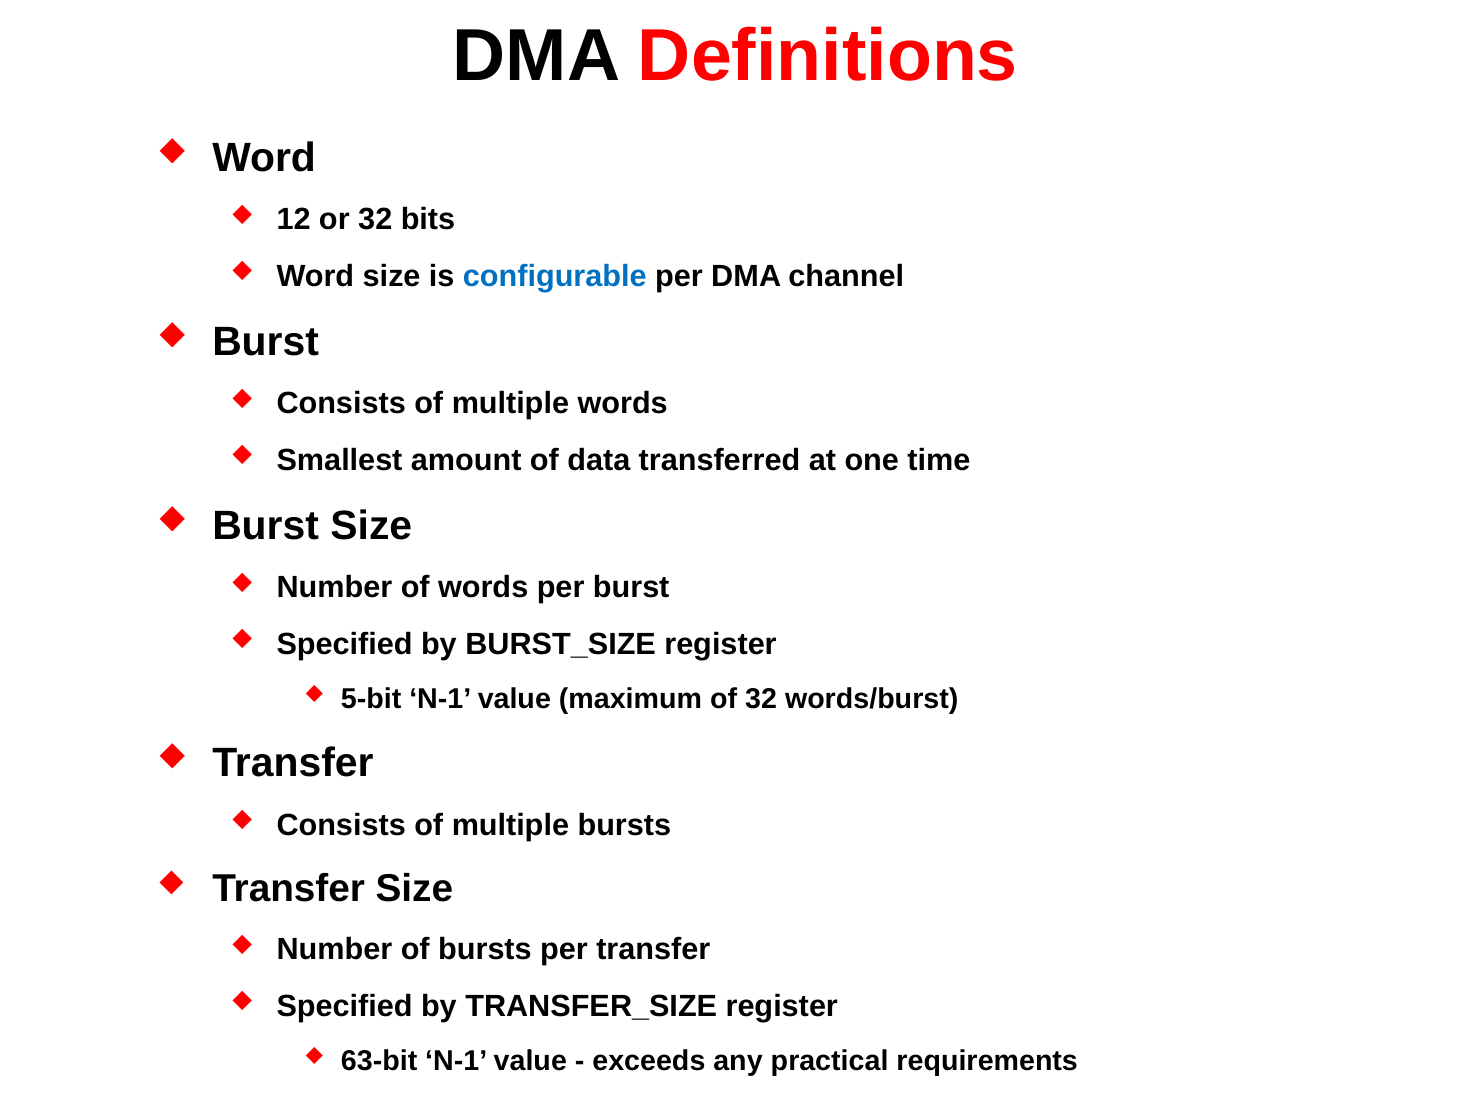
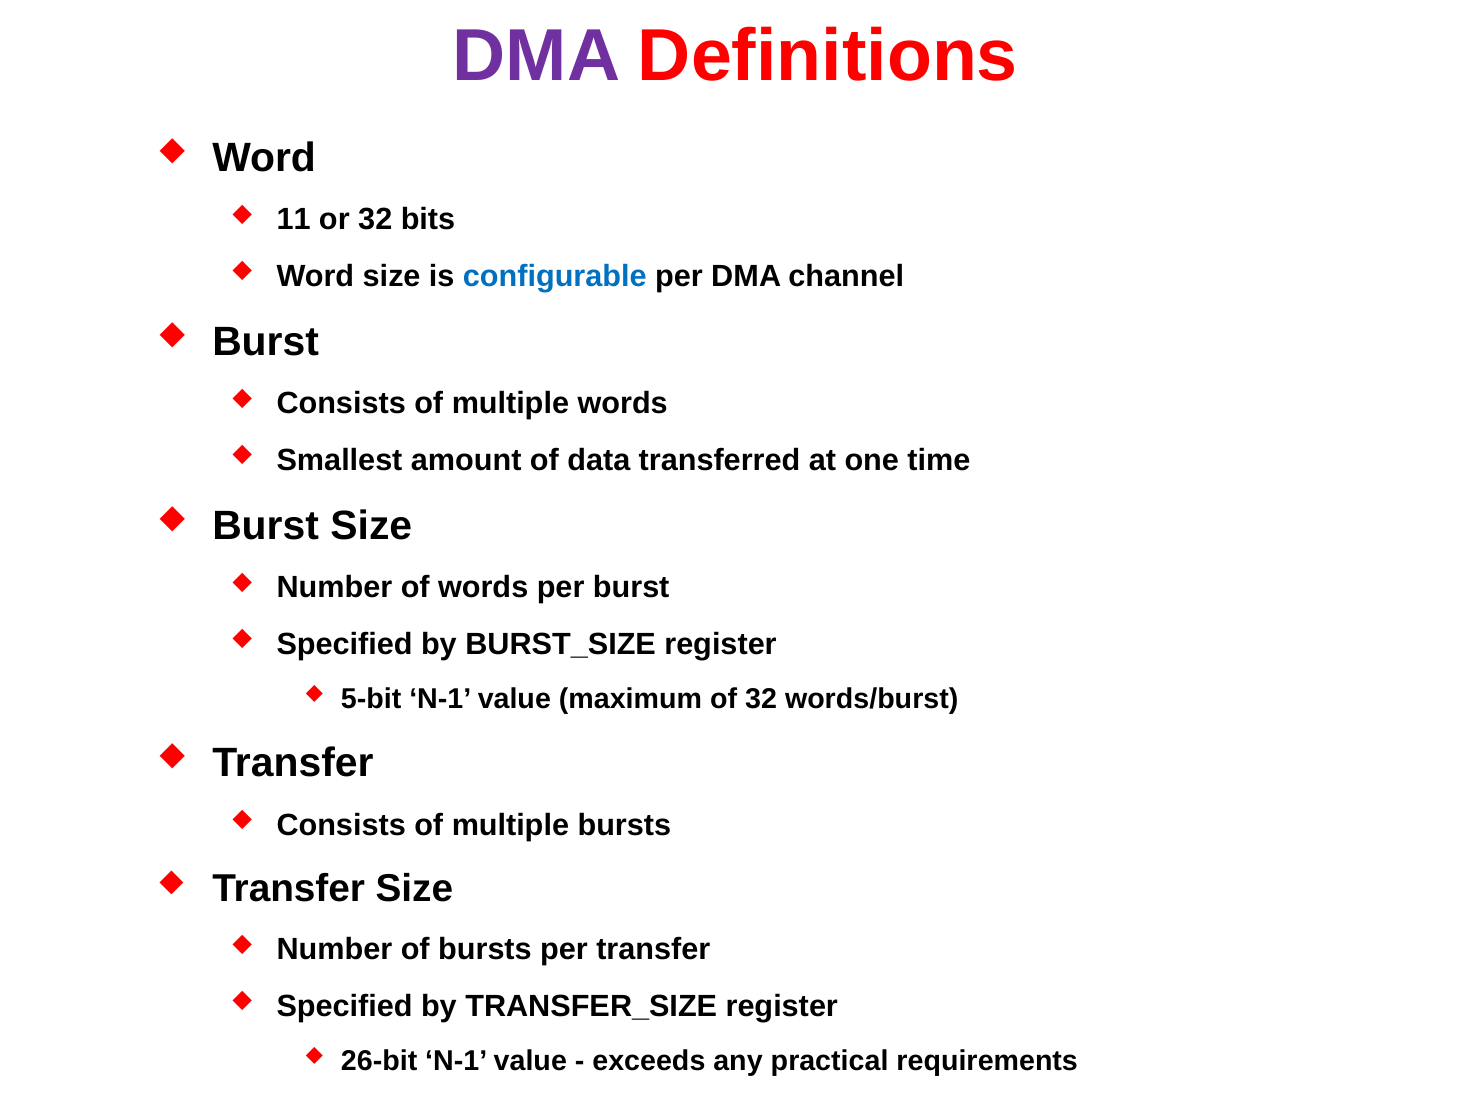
DMA at (537, 57) colour: black -> purple
12: 12 -> 11
63-bit: 63-bit -> 26-bit
